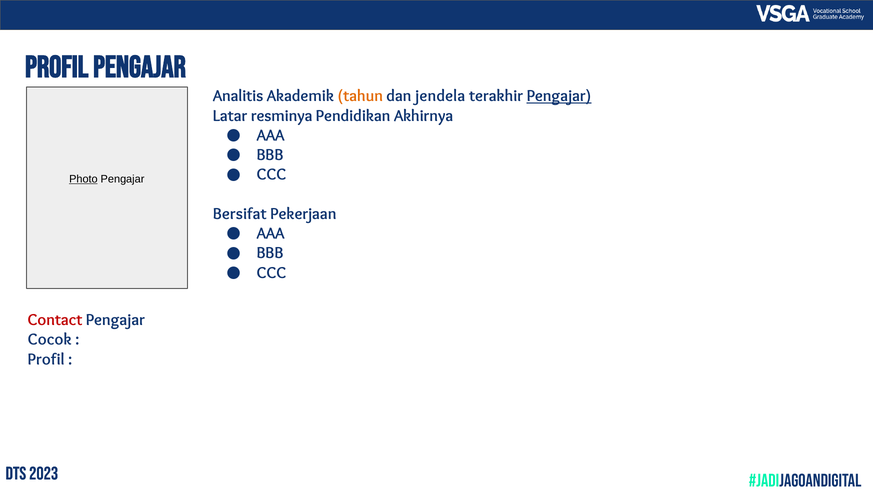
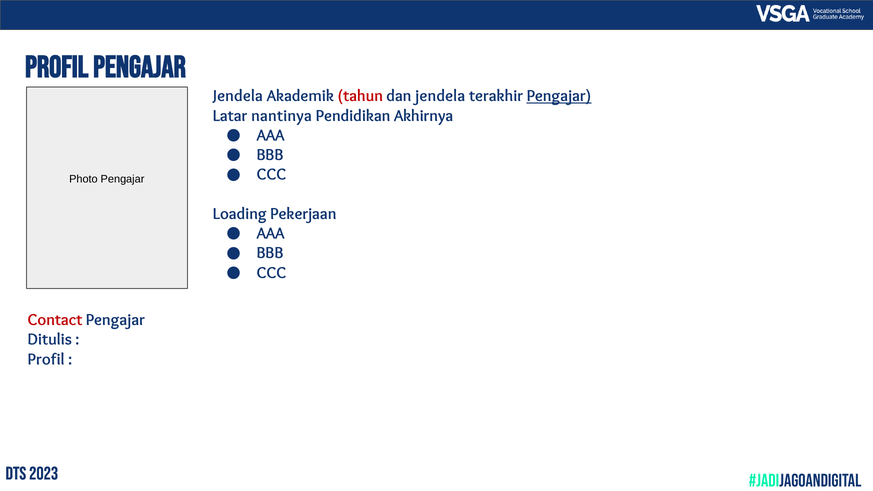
Analitis at (238, 96): Analitis -> Jendela
tahun colour: orange -> red
resminya: resminya -> nantinya
Photo underline: present -> none
Bersifat: Bersifat -> Loading
Cocok: Cocok -> Ditulis
